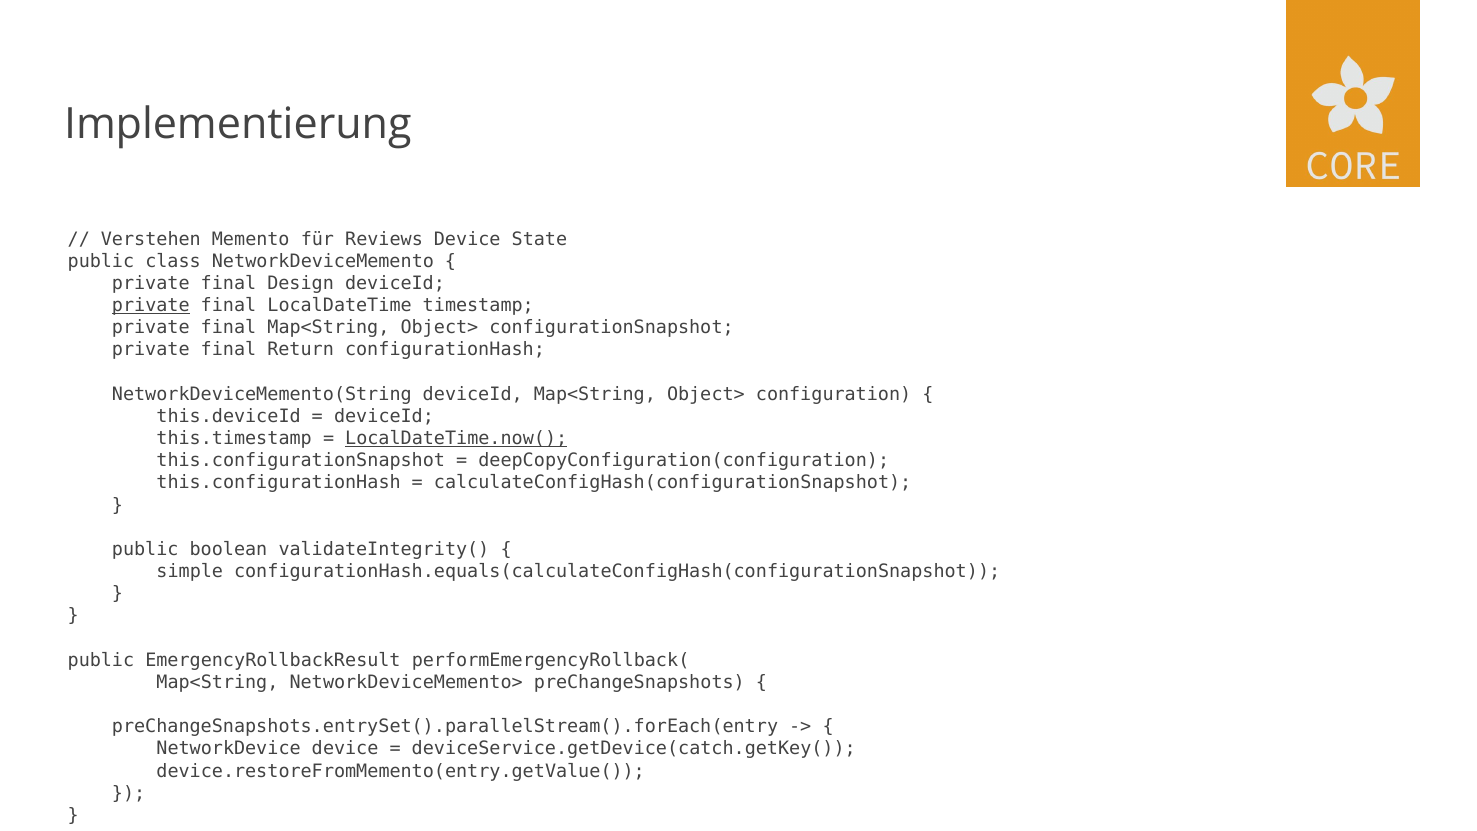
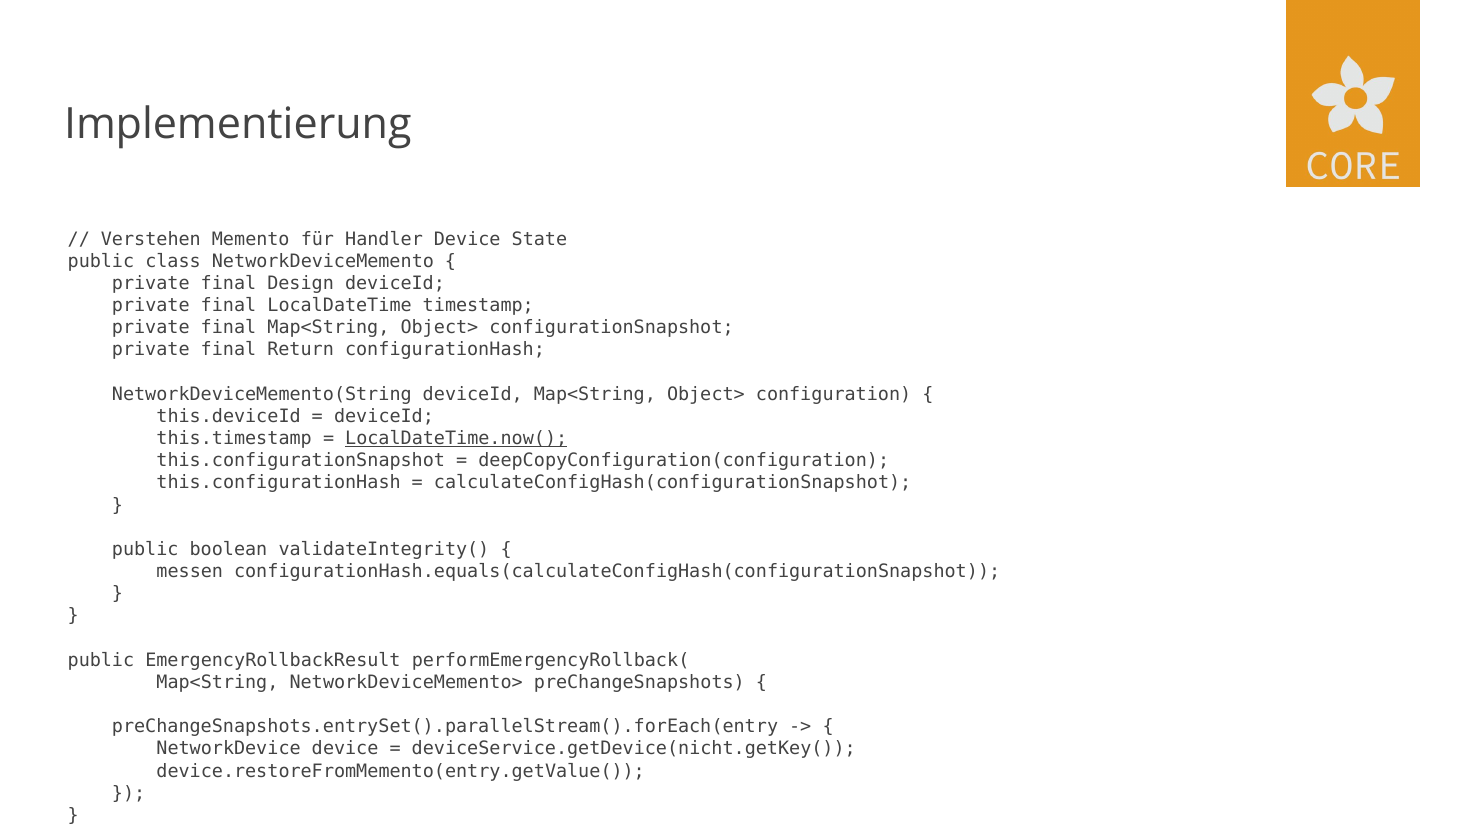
Reviews: Reviews -> Handler
private at (151, 306) underline: present -> none
simple: simple -> messen
deviceService.getDevice(catch.getKey(: deviceService.getDevice(catch.getKey( -> deviceService.getDevice(nicht.getKey(
